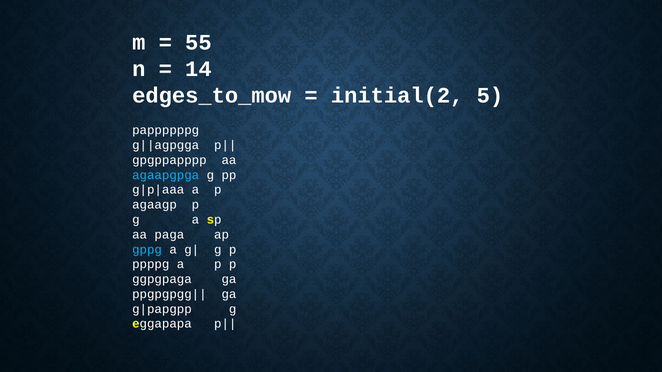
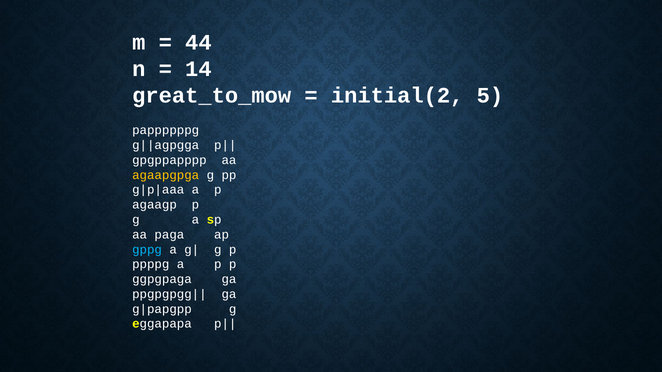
55: 55 -> 44
edges_to_mow: edges_to_mow -> great_to_mow
agaapgpga colour: light blue -> yellow
